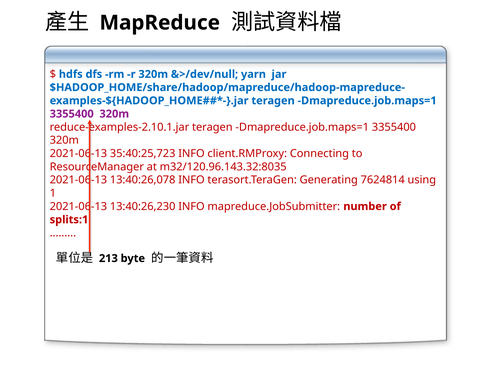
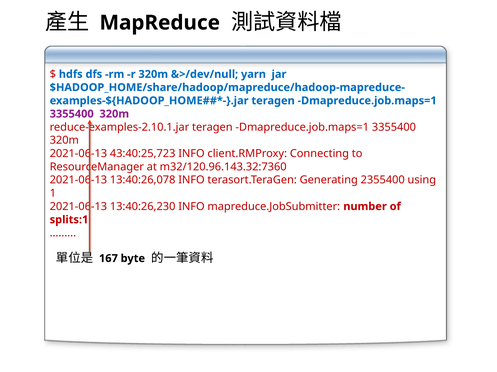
35:40:25,723: 35:40:25,723 -> 43:40:25,723
m32/120.96.143.32:8035: m32/120.96.143.32:8035 -> m32/120.96.143.32:7360
7624814: 7624814 -> 2355400
213: 213 -> 167
